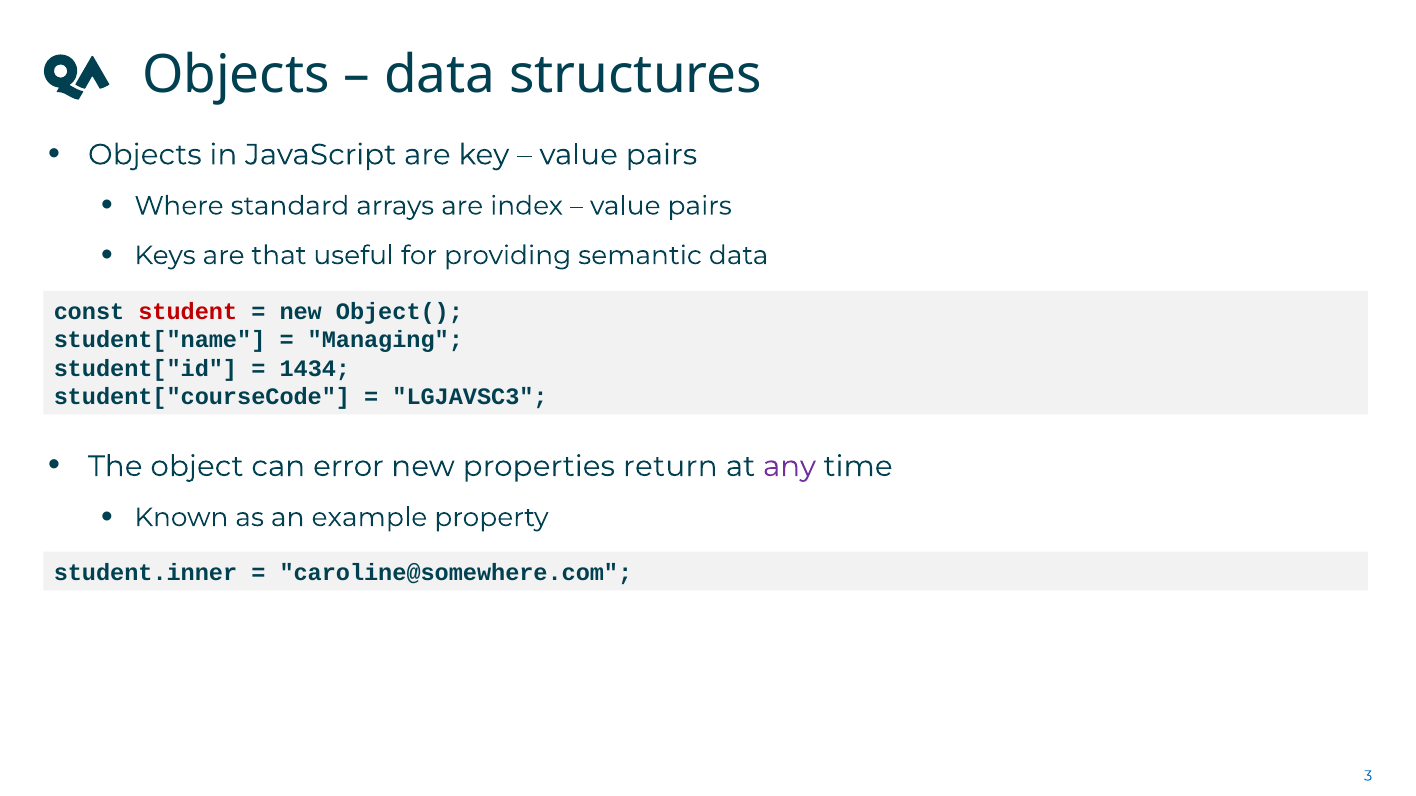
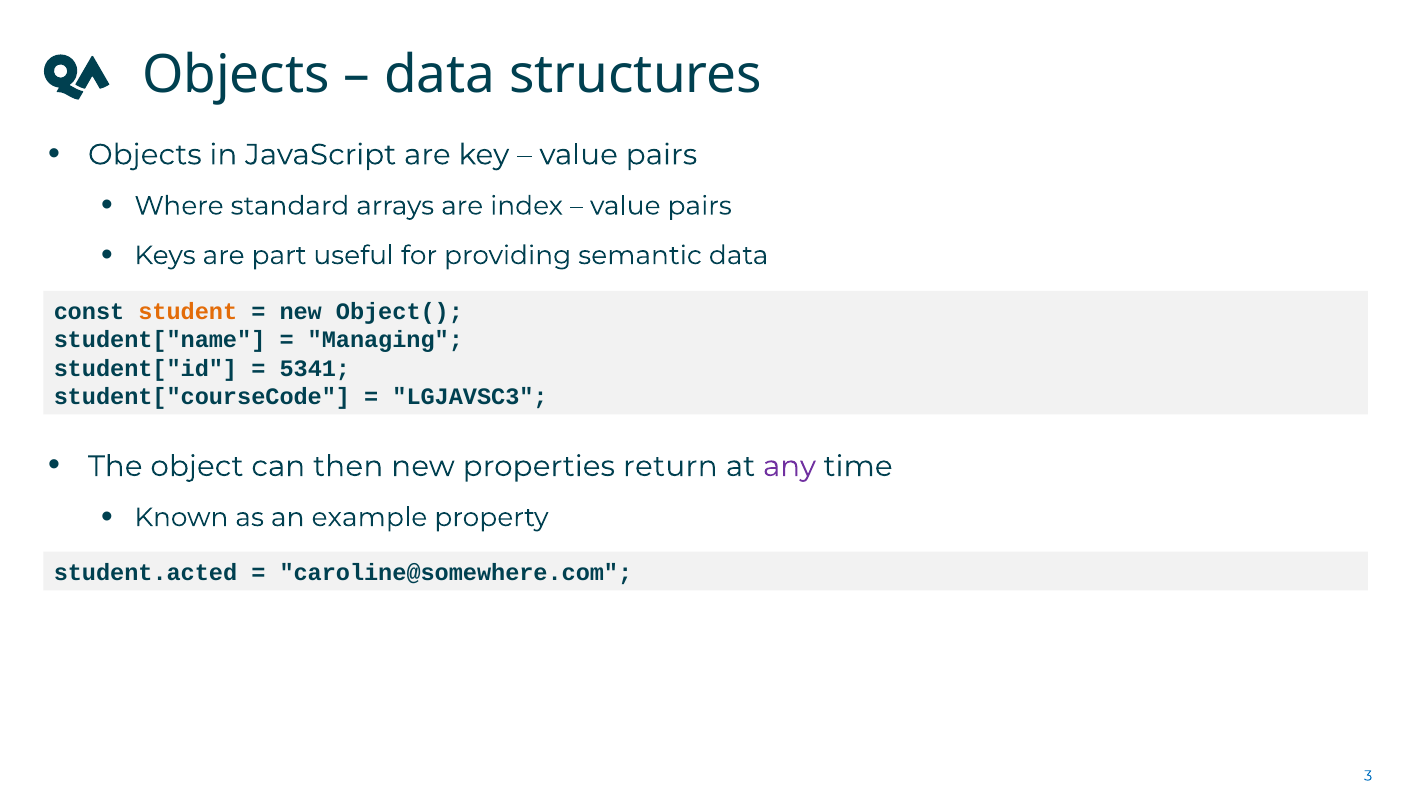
that: that -> part
student colour: red -> orange
1434: 1434 -> 5341
error: error -> then
student.inner: student.inner -> student.acted
